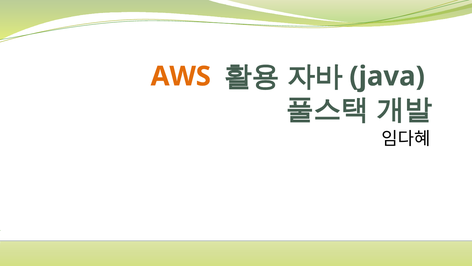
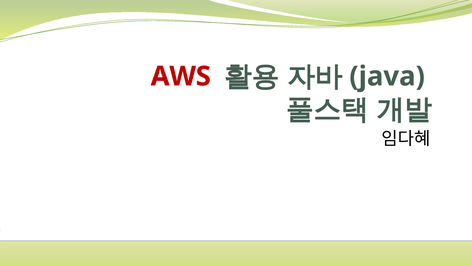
AWS colour: orange -> red
